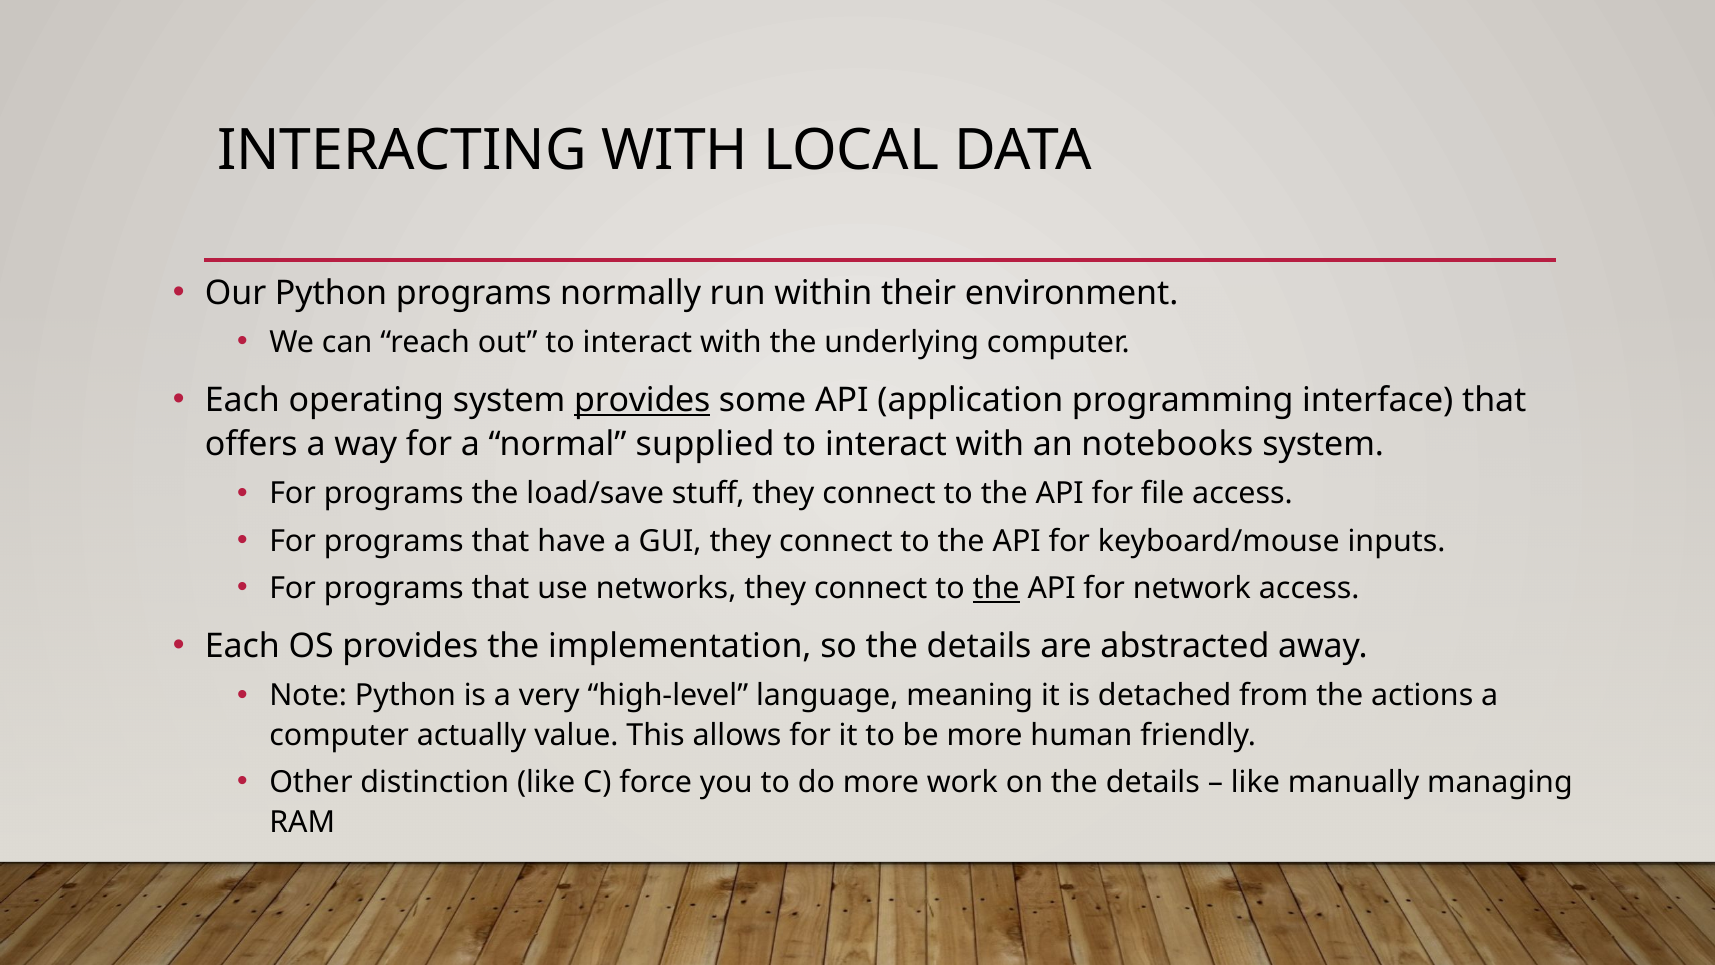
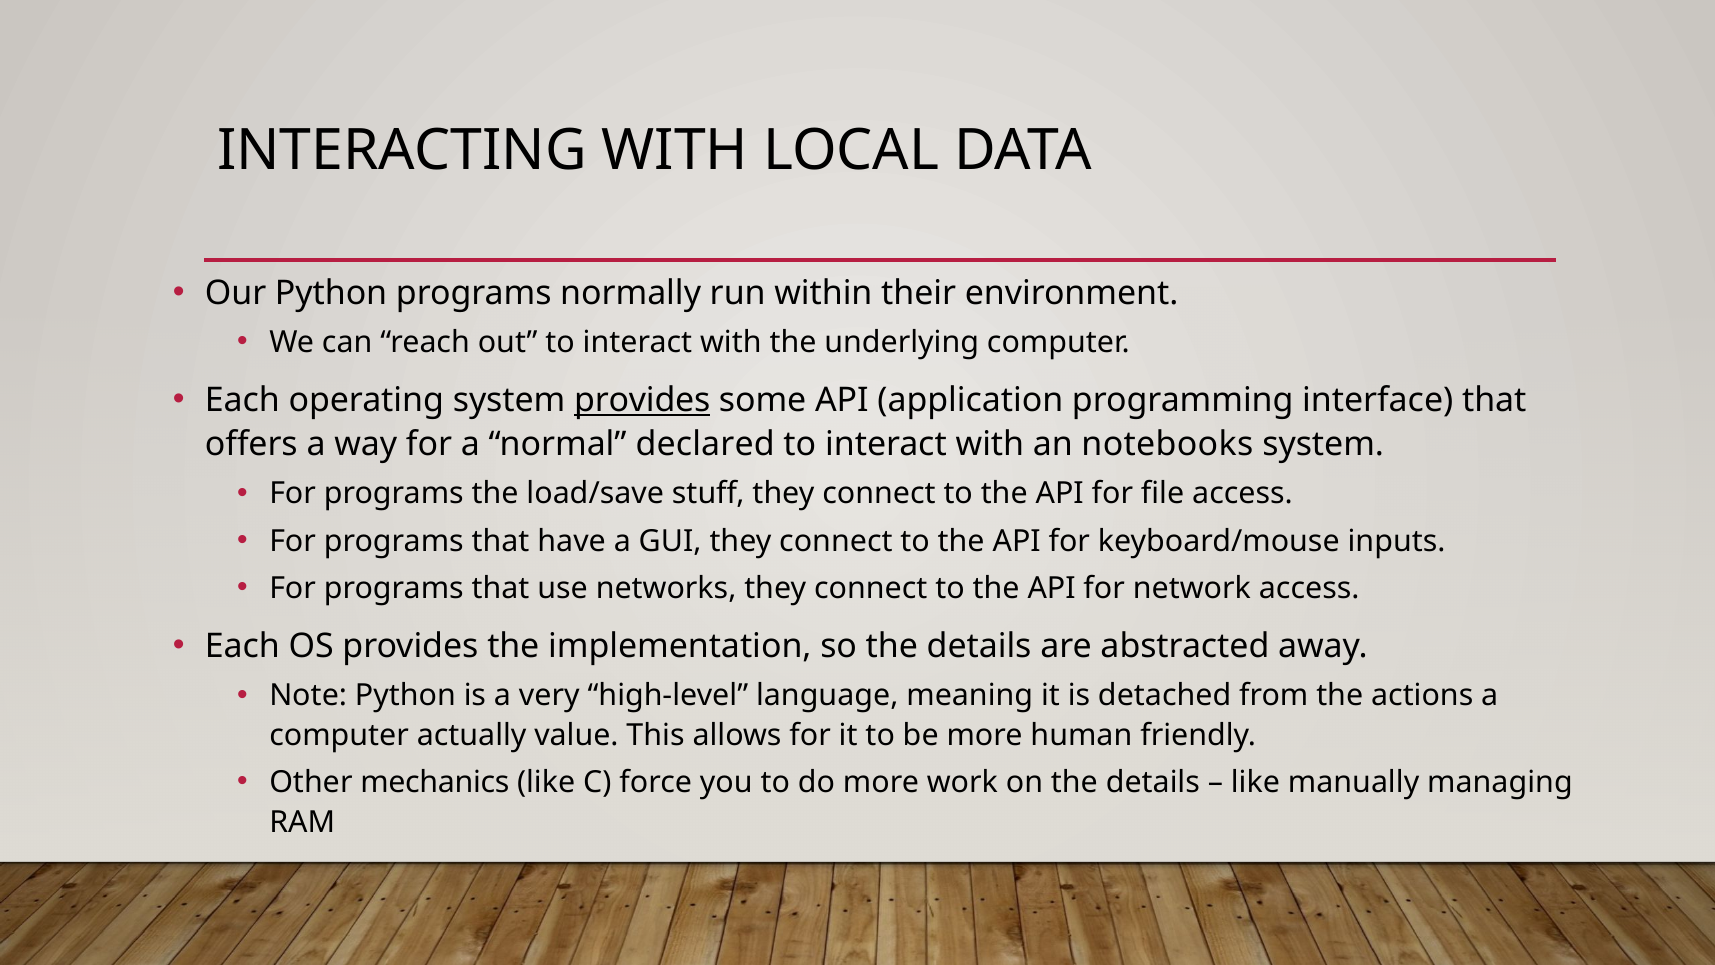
supplied: supplied -> declared
the at (996, 588) underline: present -> none
distinction: distinction -> mechanics
